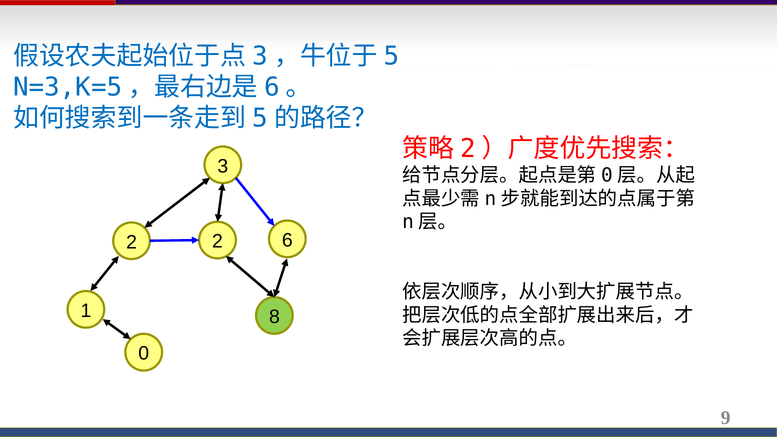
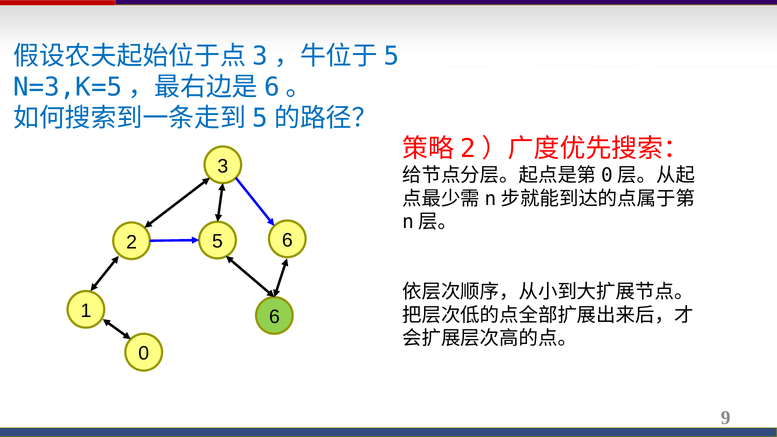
2 2: 2 -> 5
1 8: 8 -> 6
